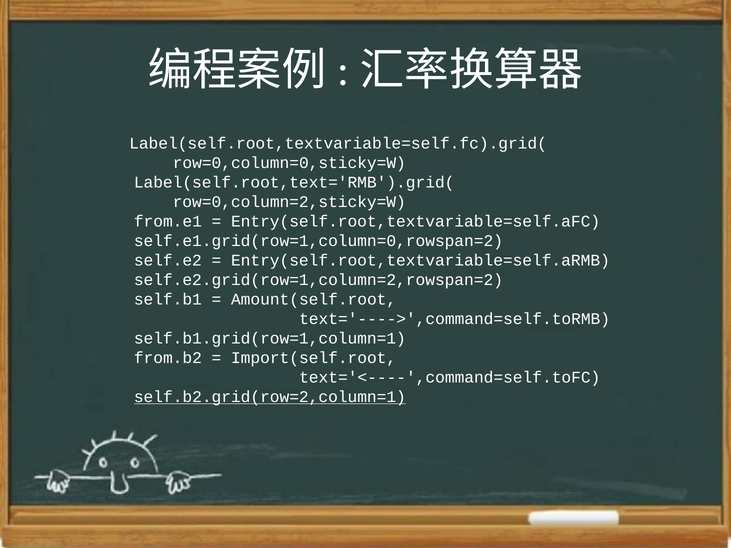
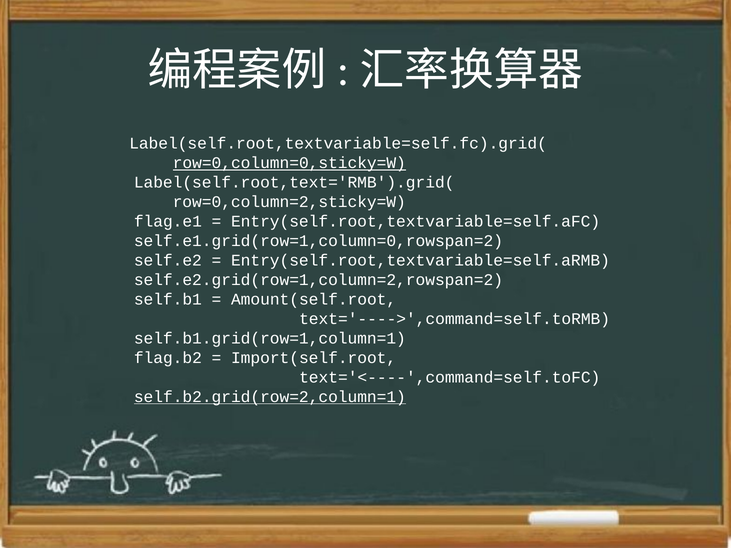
row=0,column=0,sticky=W underline: none -> present
from.e1: from.e1 -> flag.e1
from.b2: from.b2 -> flag.b2
